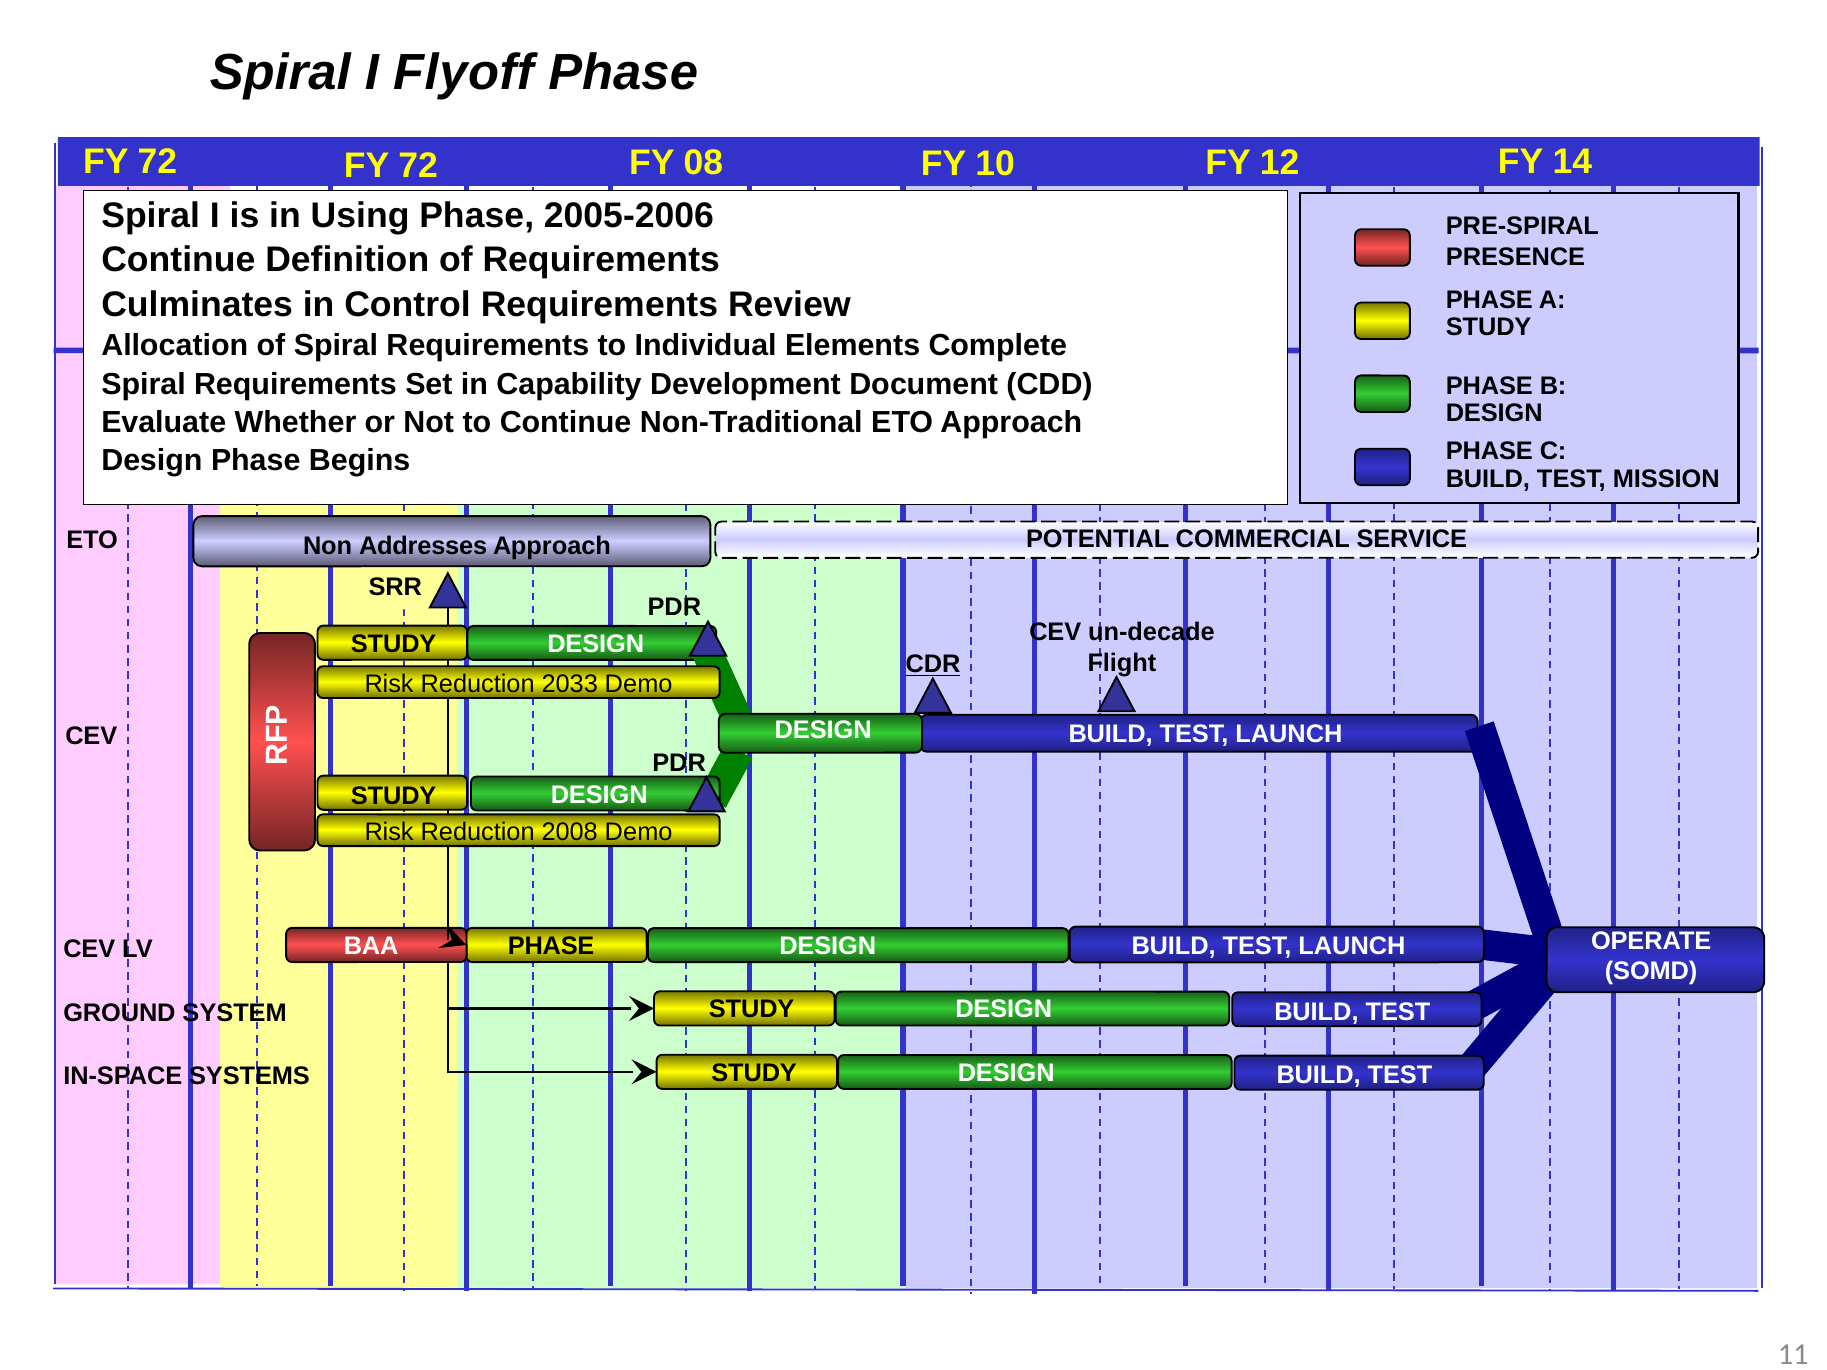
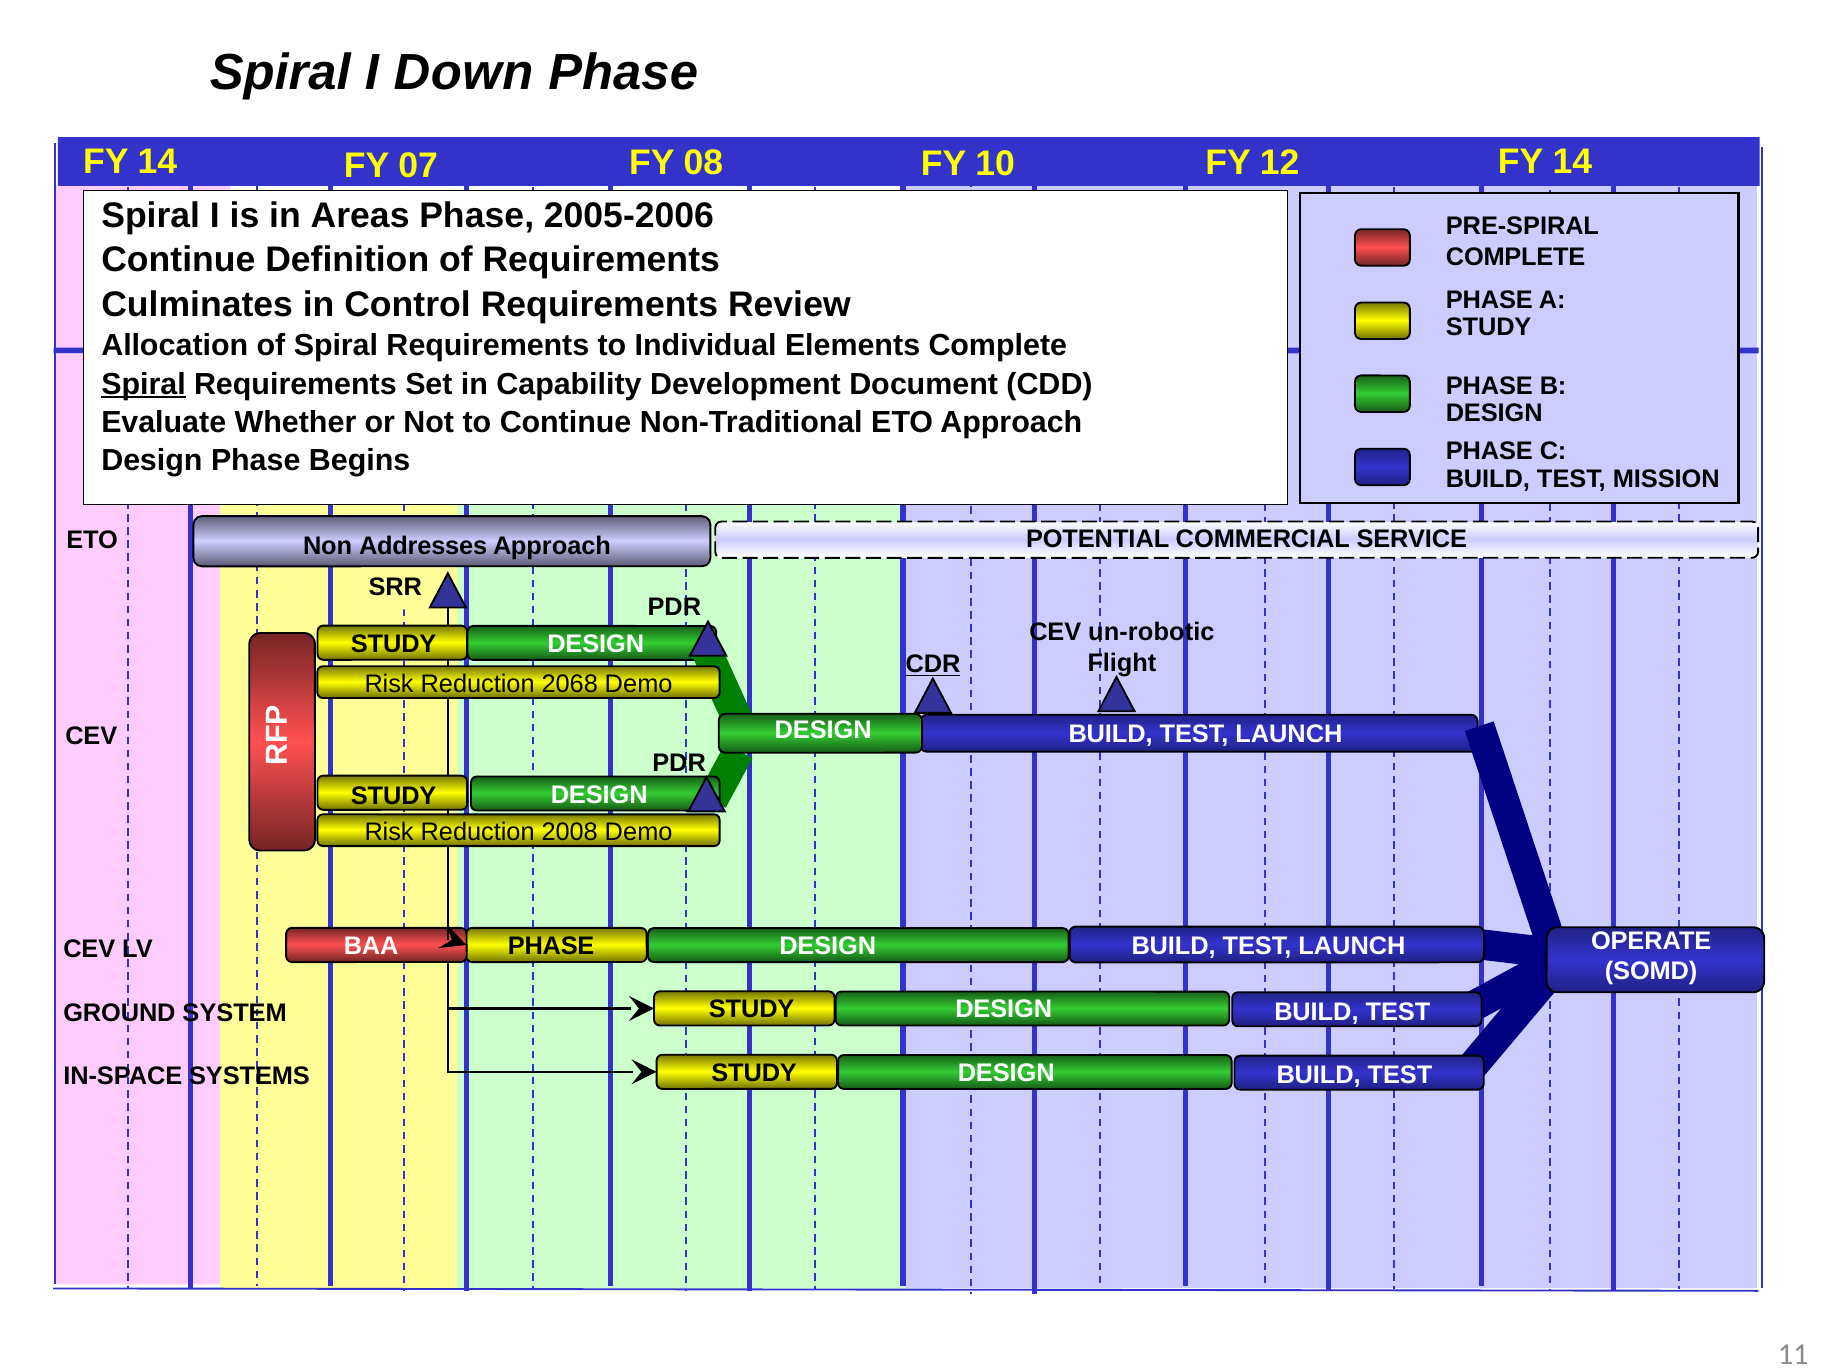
Flyoff: Flyoff -> Down
72 at (157, 162): 72 -> 14
72 at (418, 165): 72 -> 07
Using: Using -> Areas
PRESENCE at (1516, 257): PRESENCE -> COMPLETE
Spiral at (144, 384) underline: none -> present
un-decade: un-decade -> un-robotic
2033: 2033 -> 2068
